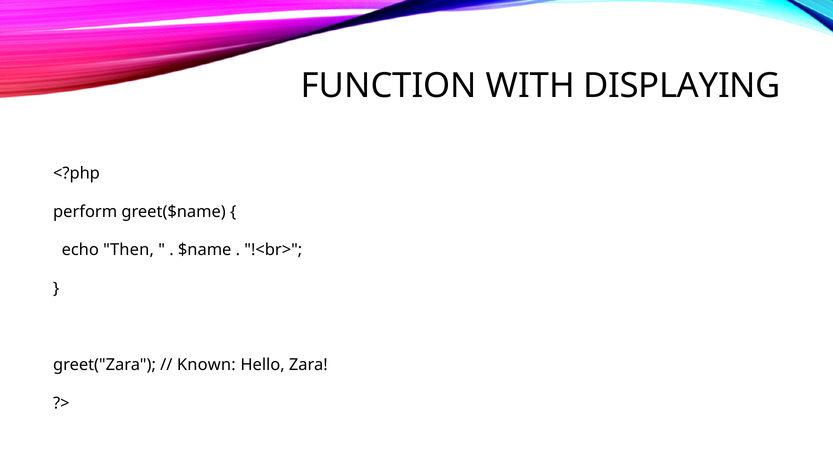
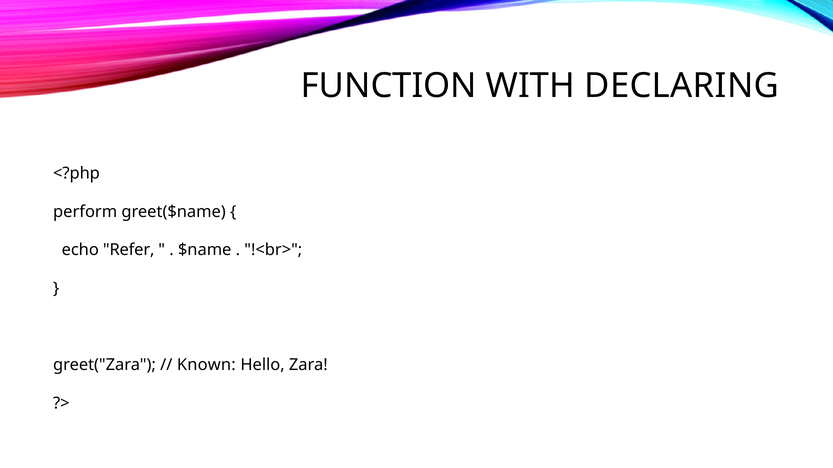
DISPLAYING: DISPLAYING -> DECLARING
Then: Then -> Refer
